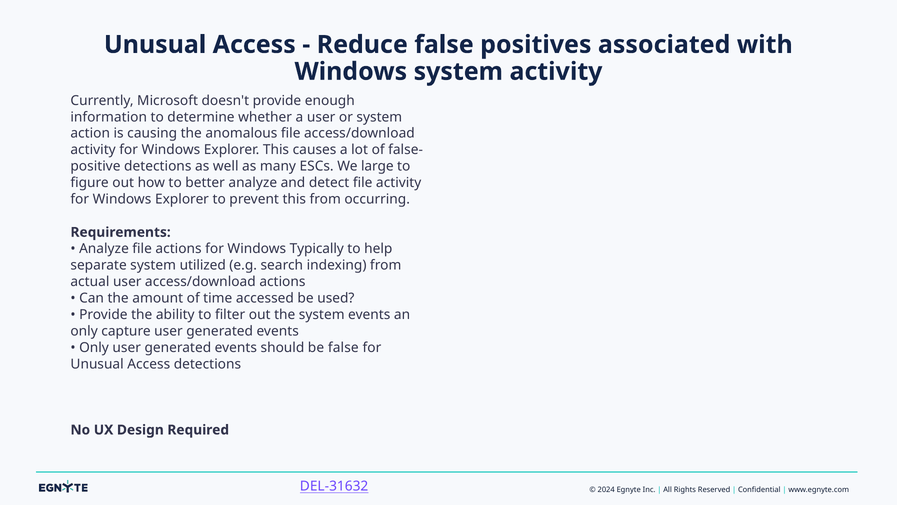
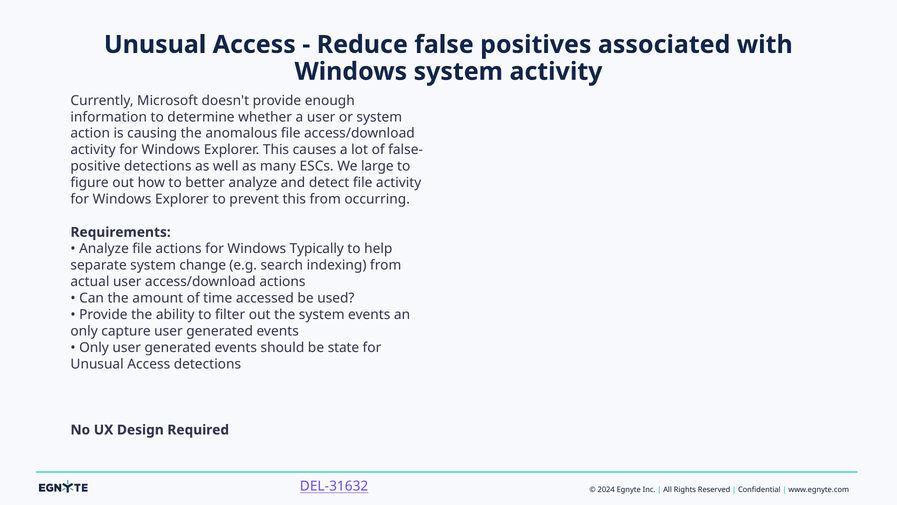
utilized: utilized -> change
be false: false -> state
